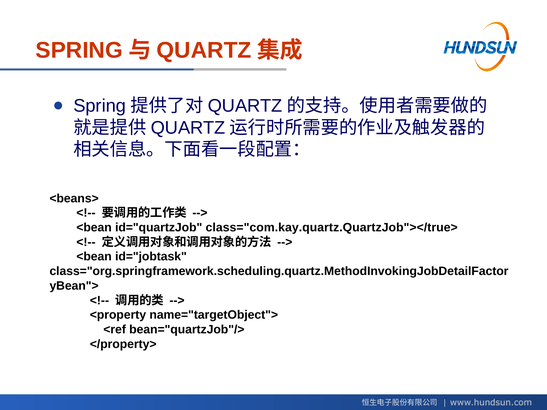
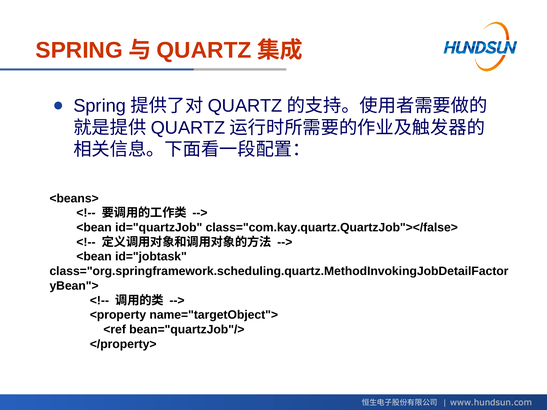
class="com.kay.quartz.QuartzJob"></true>: class="com.kay.quartz.QuartzJob"></true> -> class="com.kay.quartz.QuartzJob"></false>
